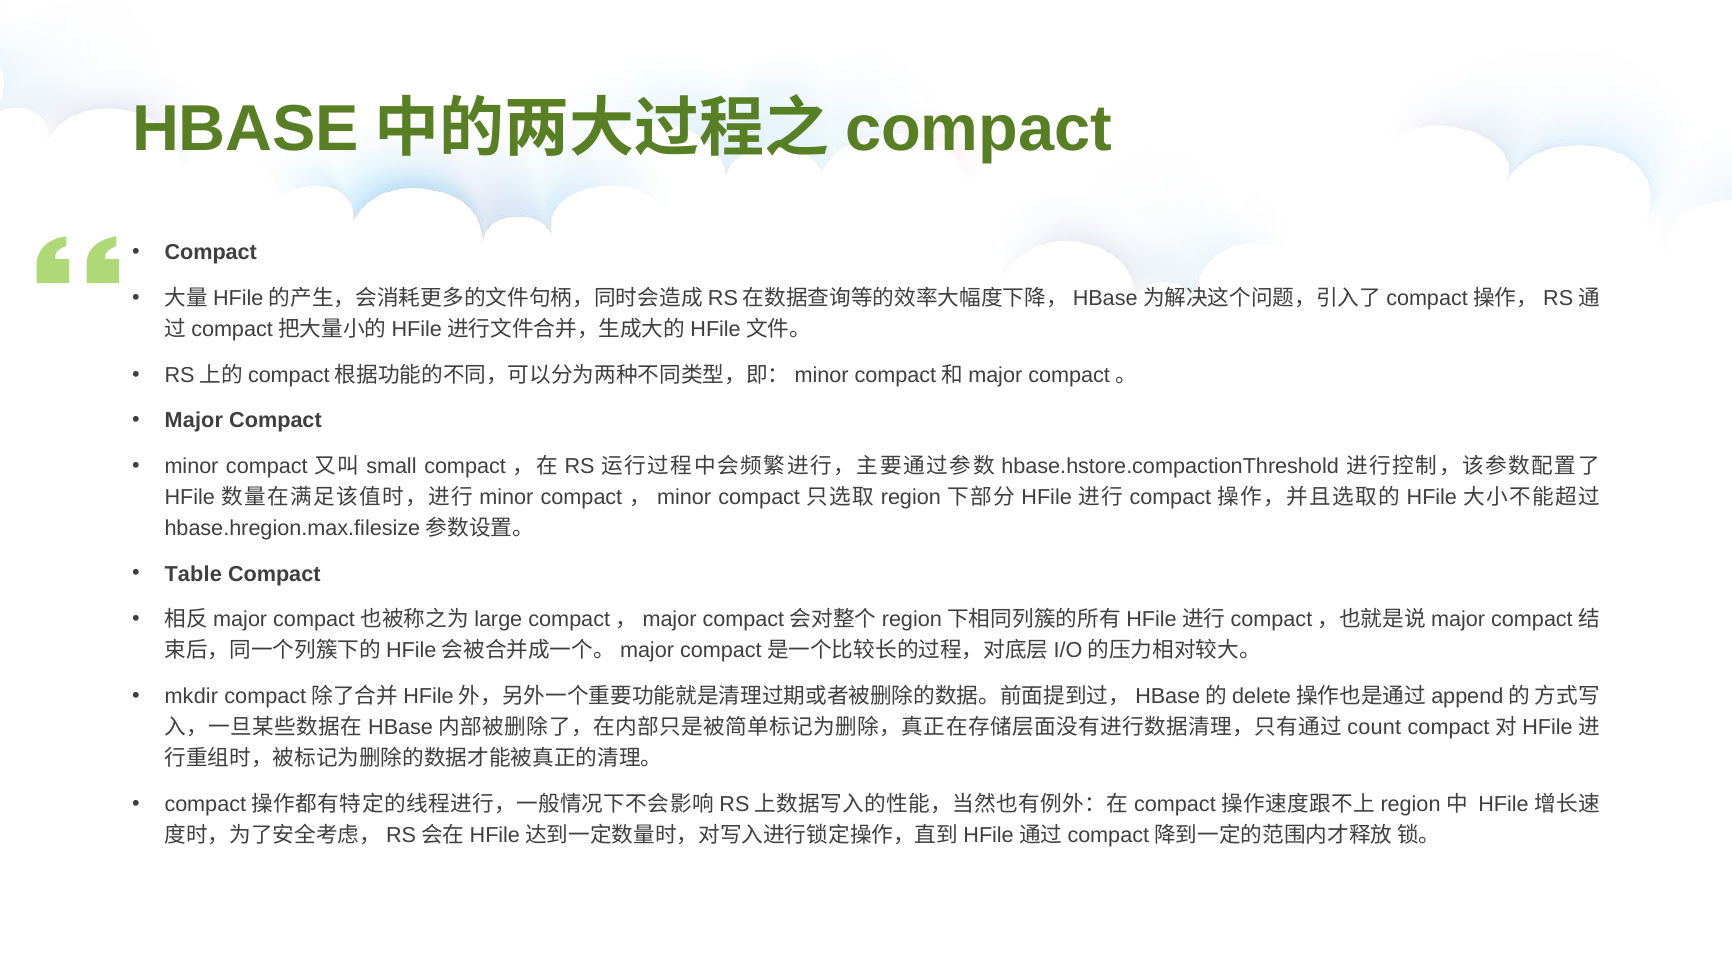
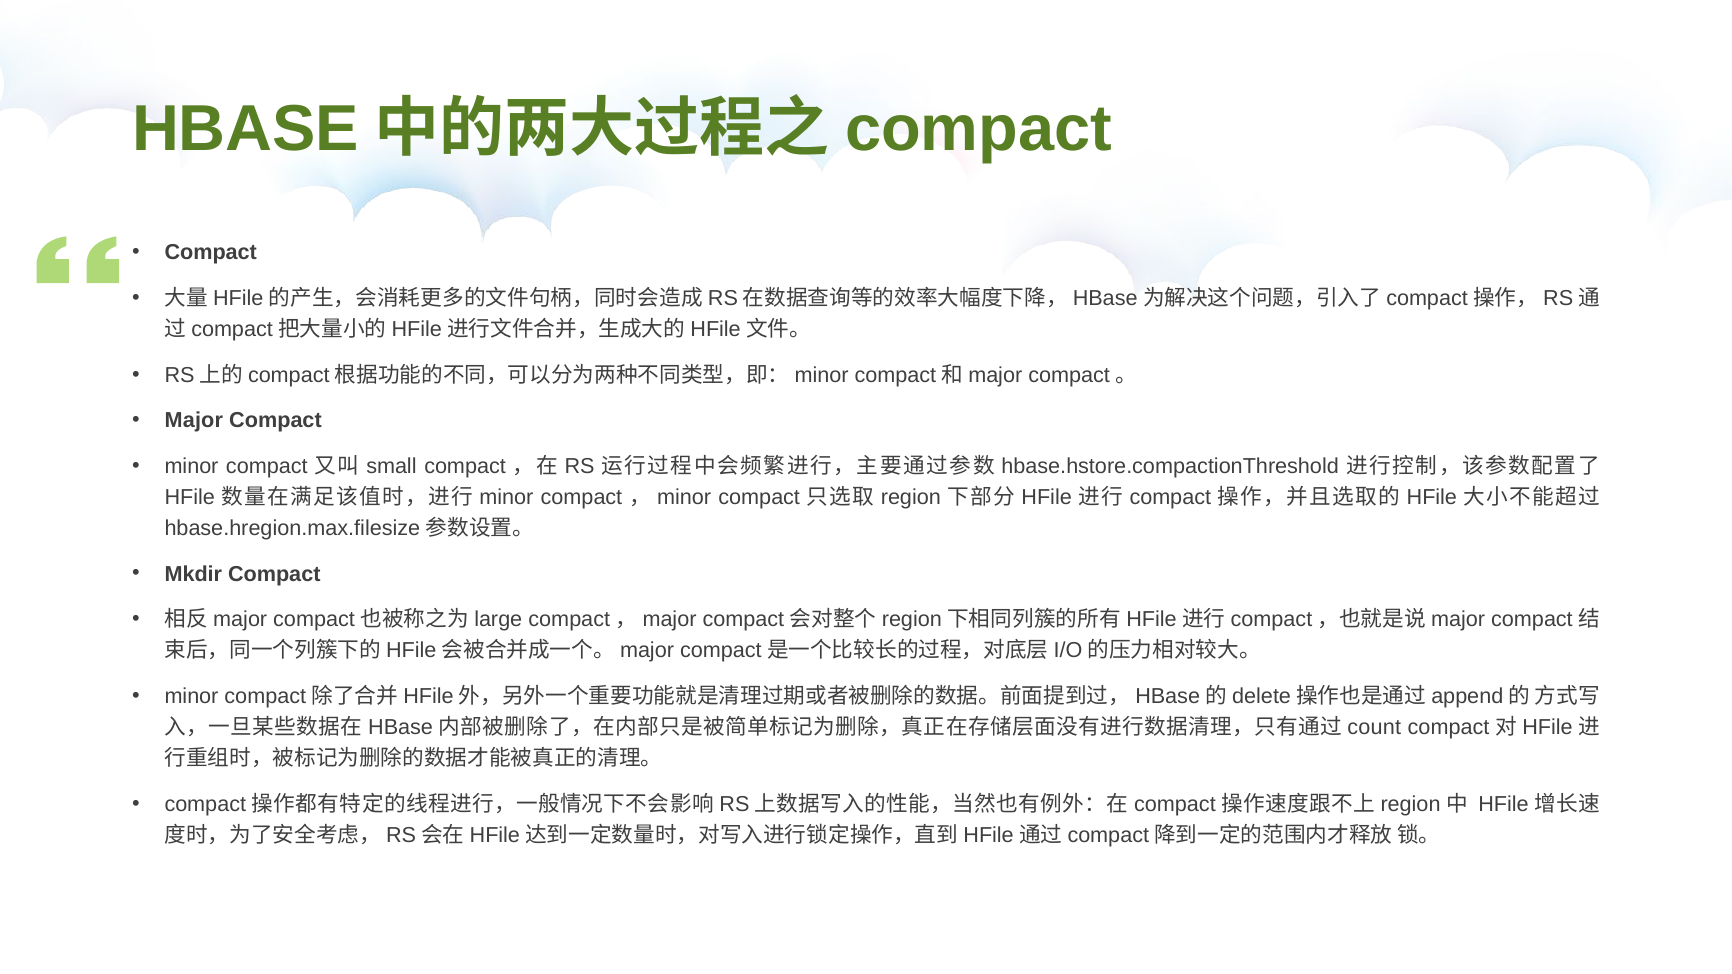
Table: Table -> Mkdir
mkdir at (191, 696): mkdir -> minor
